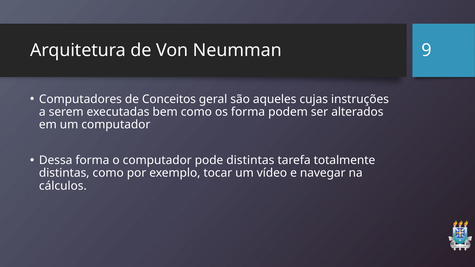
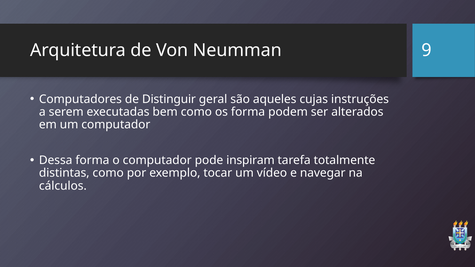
Conceitos: Conceitos -> Distinguir
pode distintas: distintas -> inspiram
